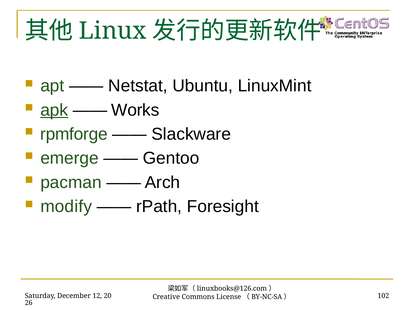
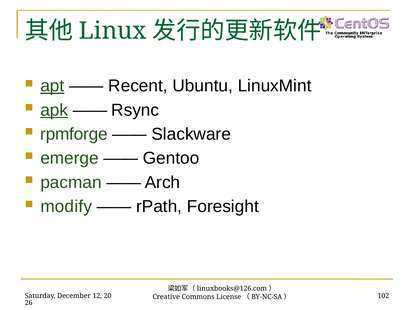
apt underline: none -> present
Netstat: Netstat -> Recent
Works: Works -> Rsync
